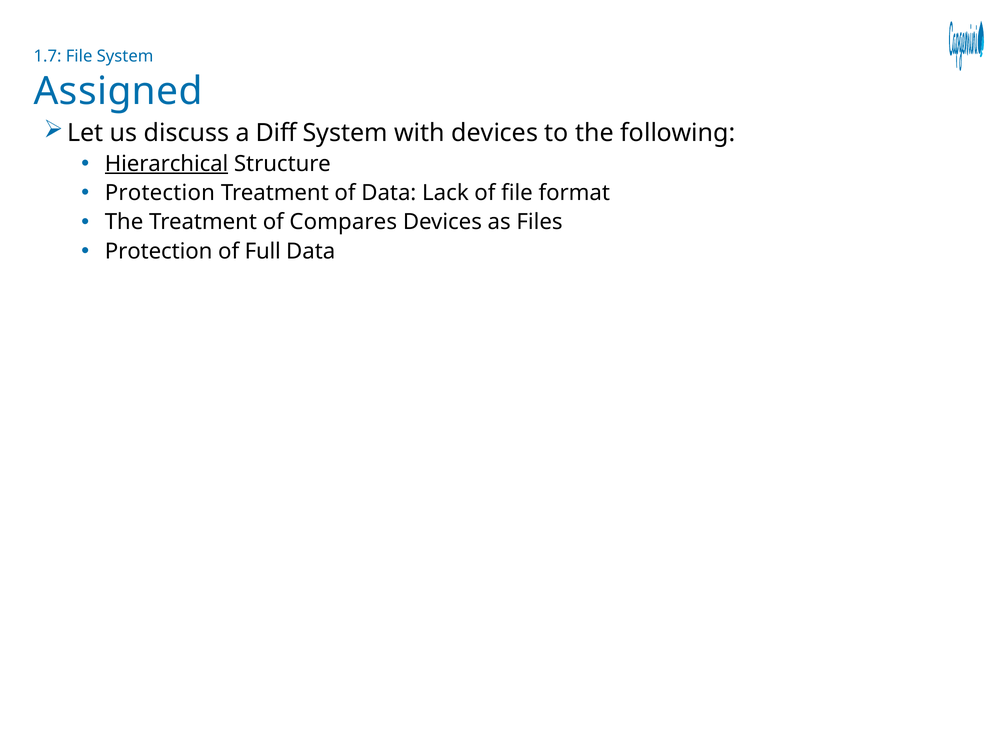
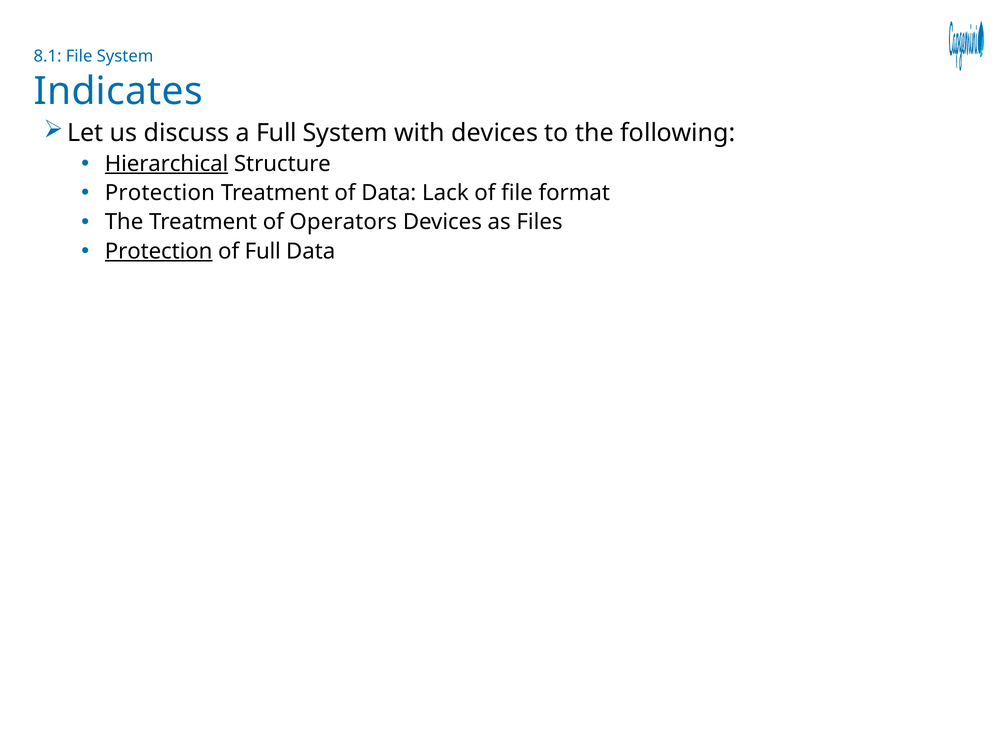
1.7: 1.7 -> 8.1
Assigned: Assigned -> Indicates
a Diff: Diff -> Full
Compares: Compares -> Operators
Protection at (159, 252) underline: none -> present
